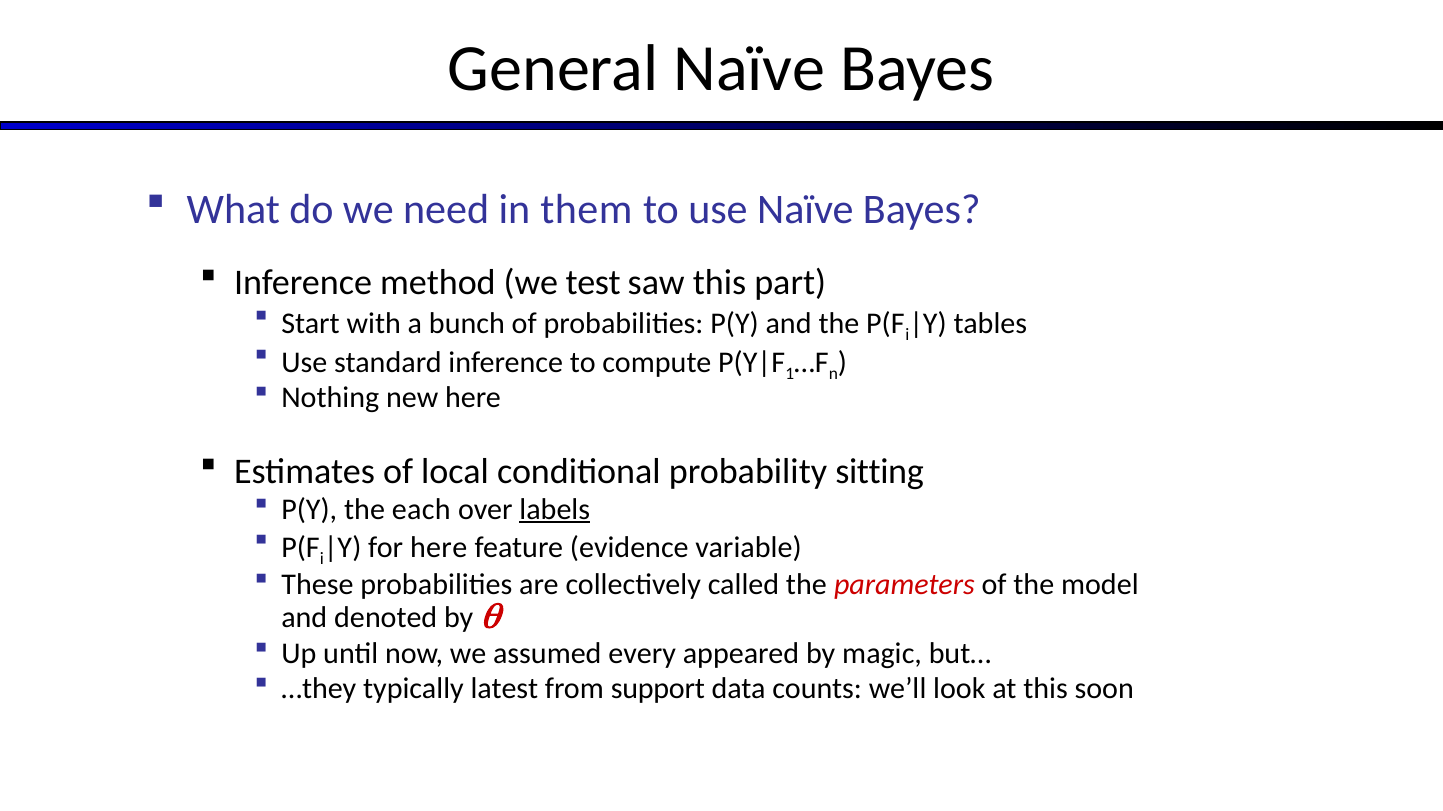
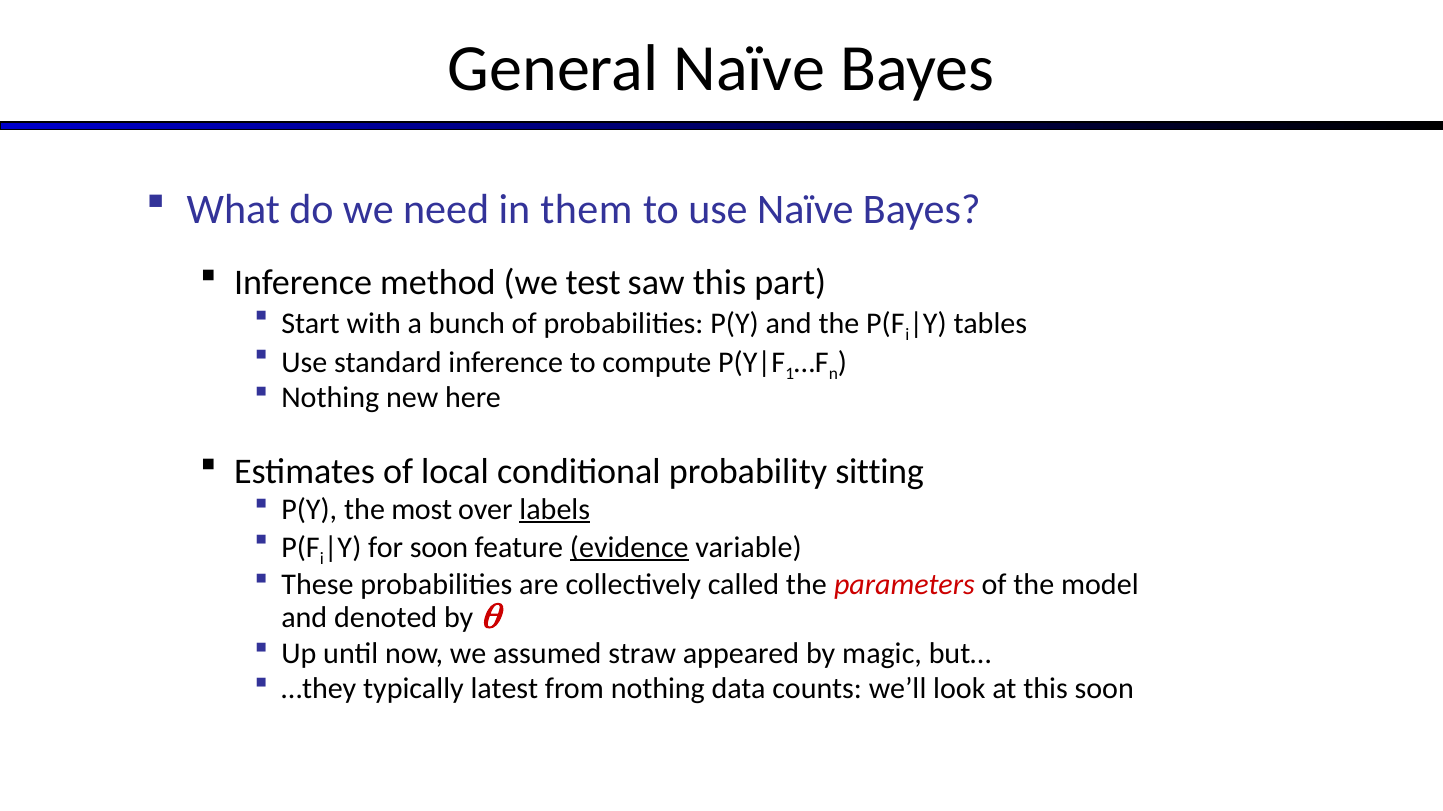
each: each -> most
for here: here -> soon
evidence underline: none -> present
every: every -> straw
from support: support -> nothing
